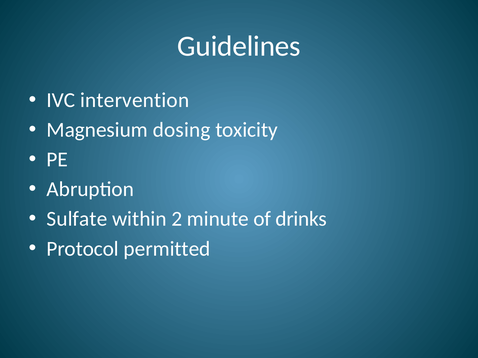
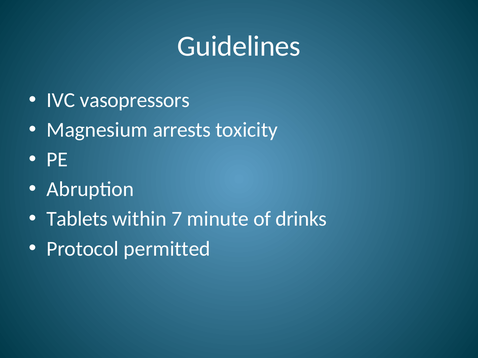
intervention: intervention -> vasopressors
dosing: dosing -> arrests
Sulfate: Sulfate -> Tablets
2: 2 -> 7
